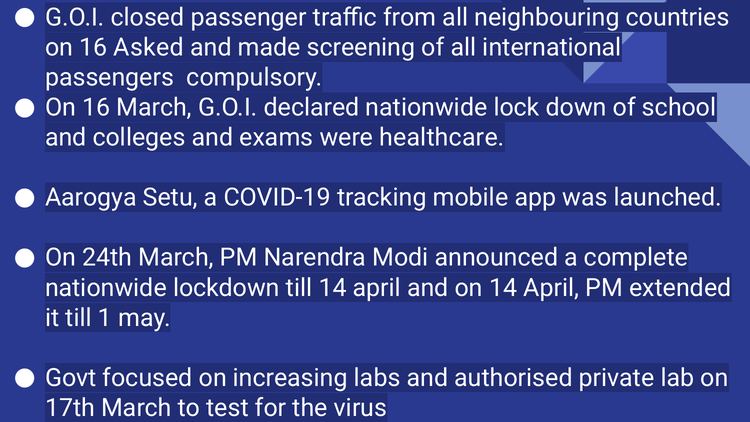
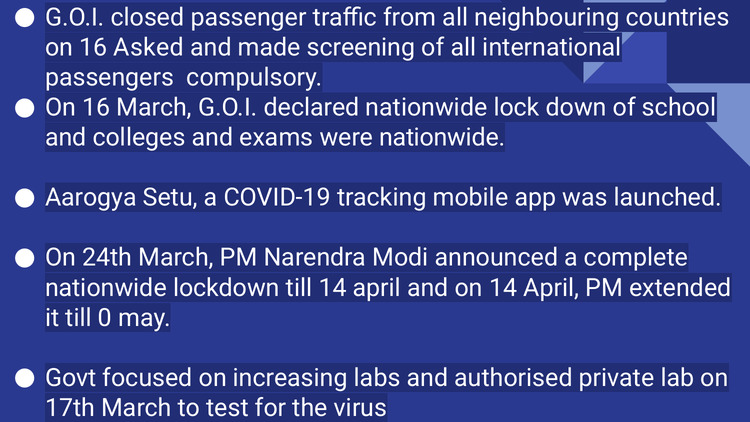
were healthcare: healthcare -> nationwide
1: 1 -> 0
